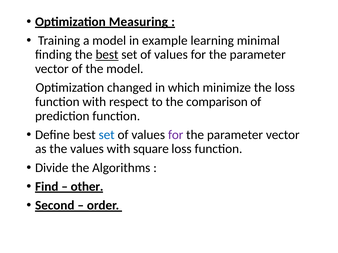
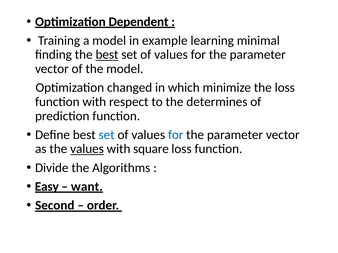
Measuring: Measuring -> Dependent
comparison: comparison -> determines
for at (176, 135) colour: purple -> blue
values at (87, 149) underline: none -> present
Find: Find -> Easy
other: other -> want
